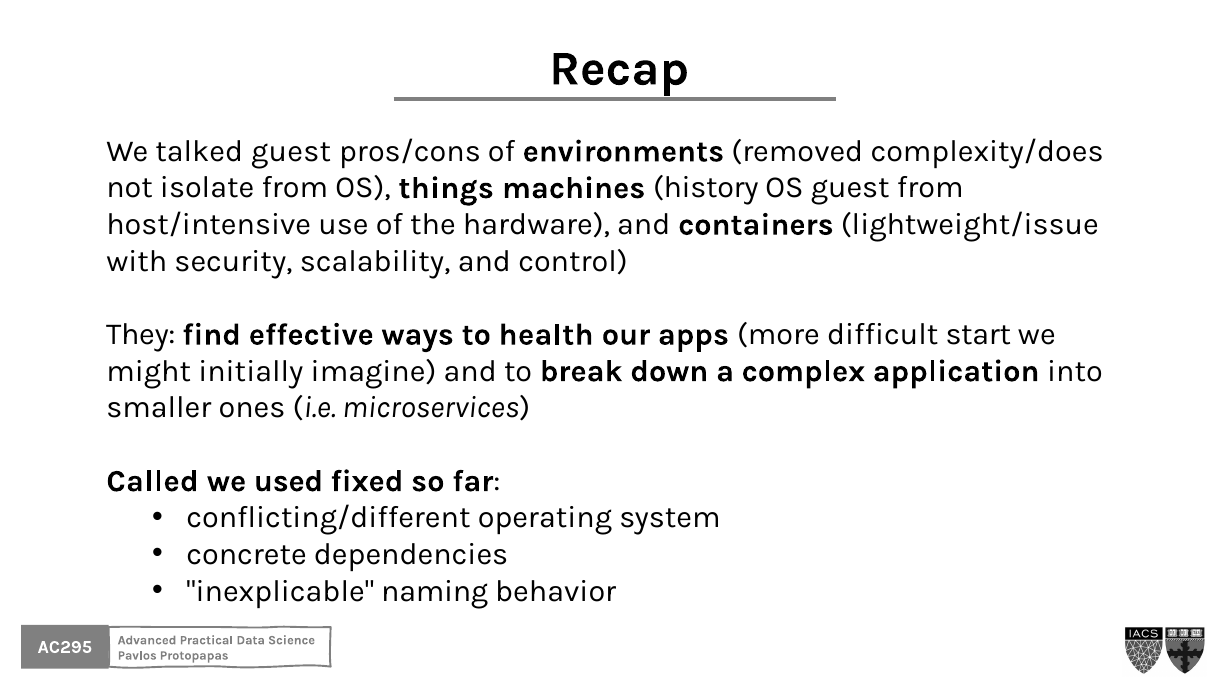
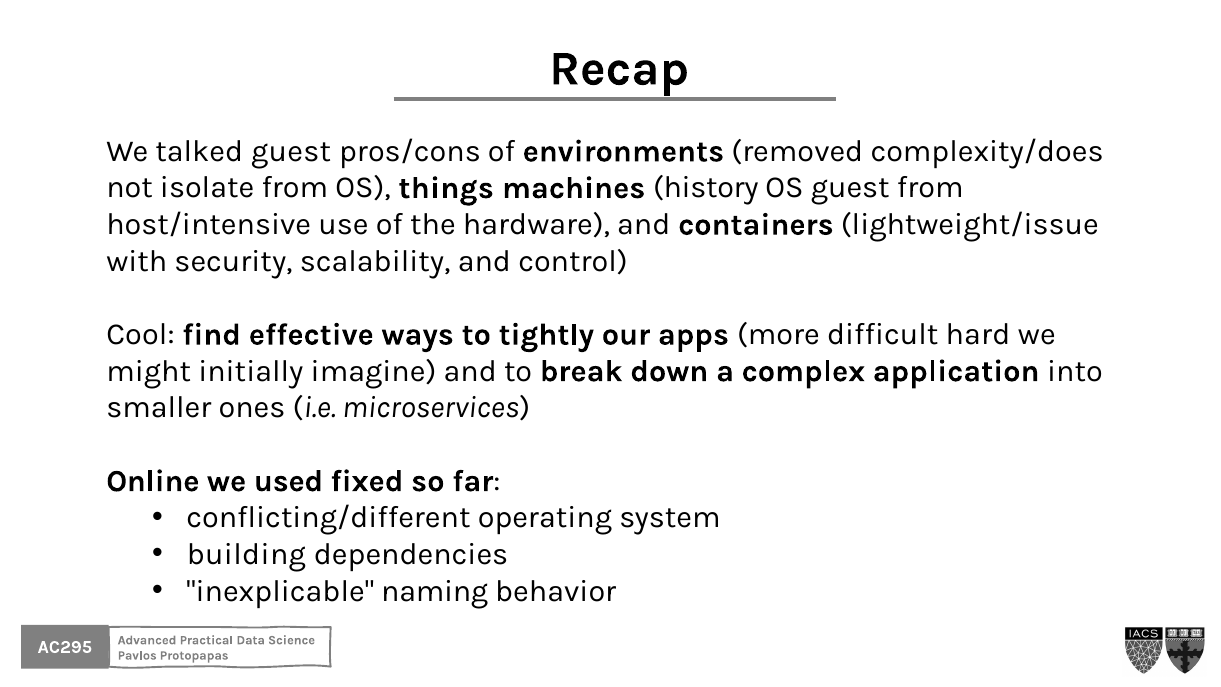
They: They -> Cool
health: health -> tightly
start: start -> hard
Called: Called -> Online
concrete: concrete -> building
